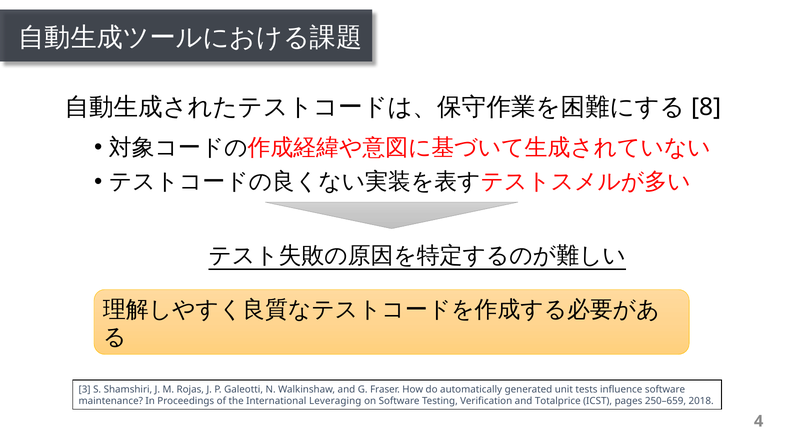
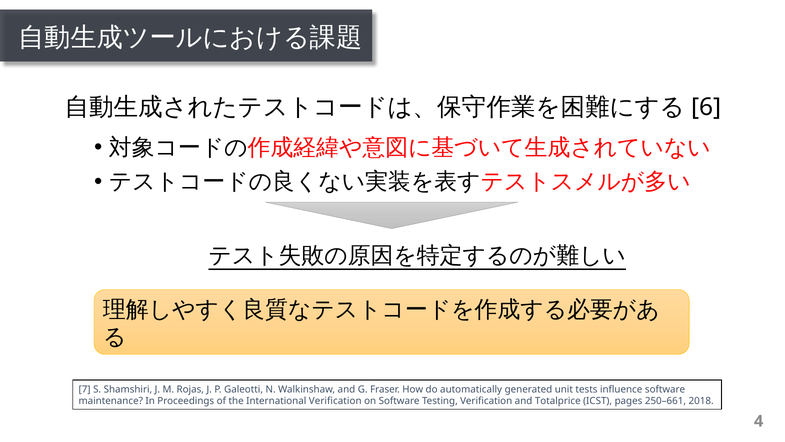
8: 8 -> 6
3: 3 -> 7
International Leveraging: Leveraging -> Veriﬁcation
250–659: 250–659 -> 250–661
